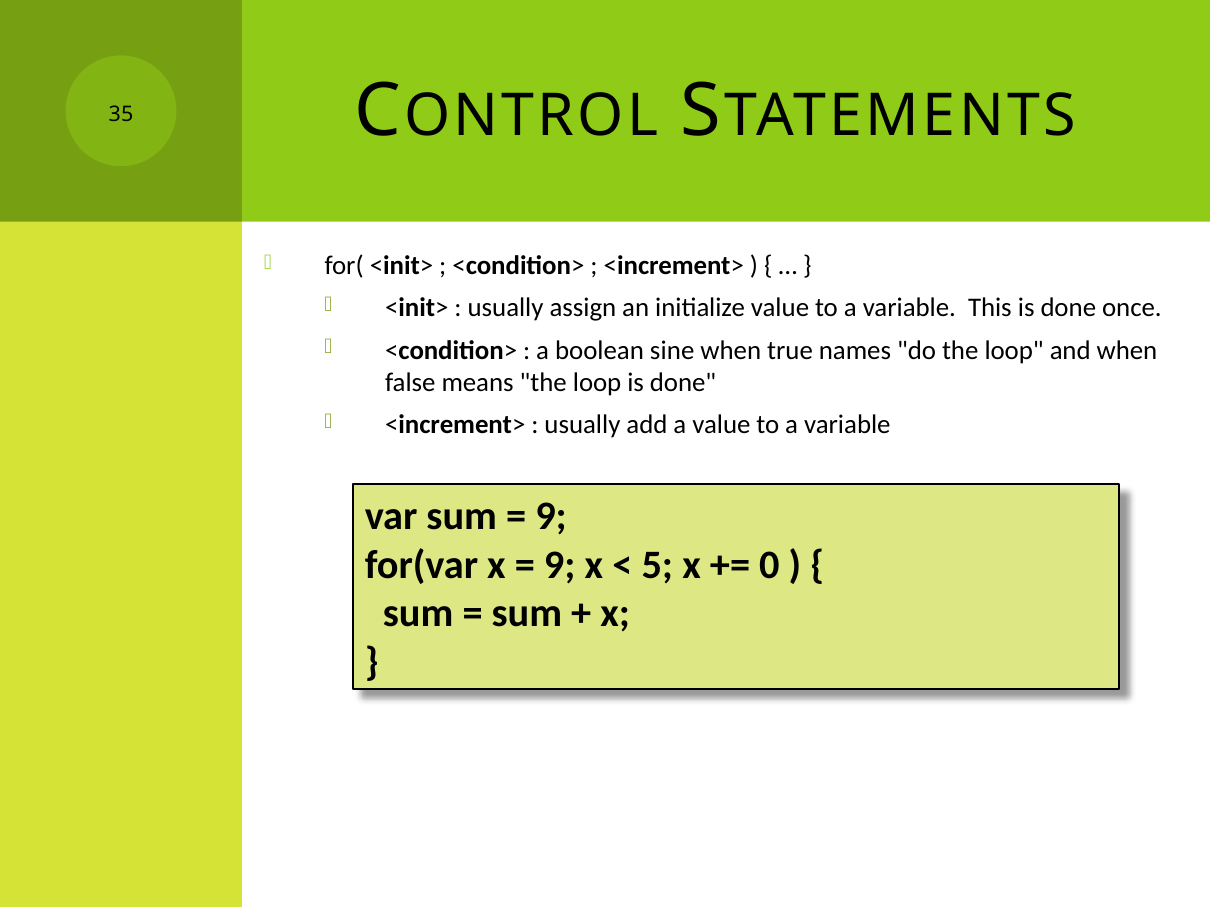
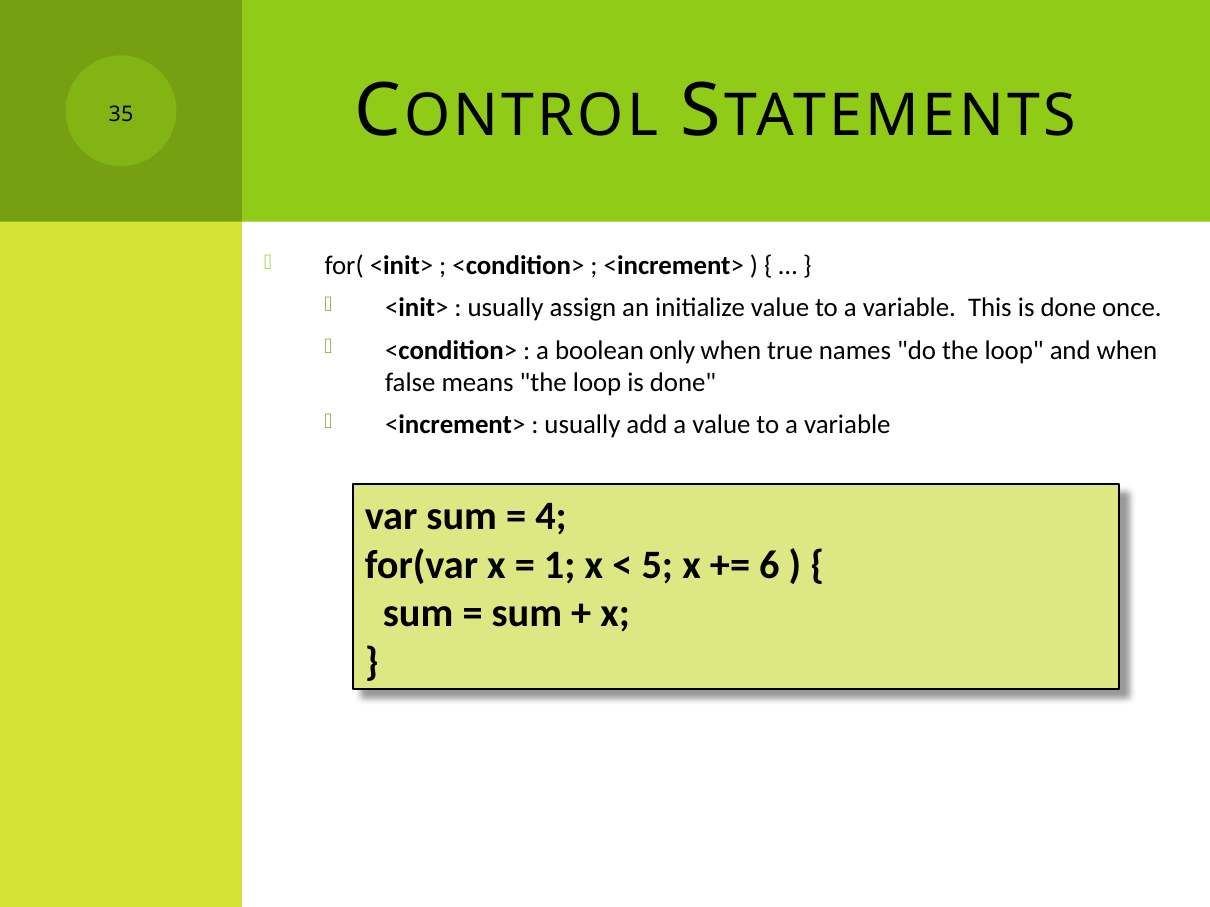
sine: sine -> only
9 at (551, 517): 9 -> 4
9 at (560, 565): 9 -> 1
0: 0 -> 6
